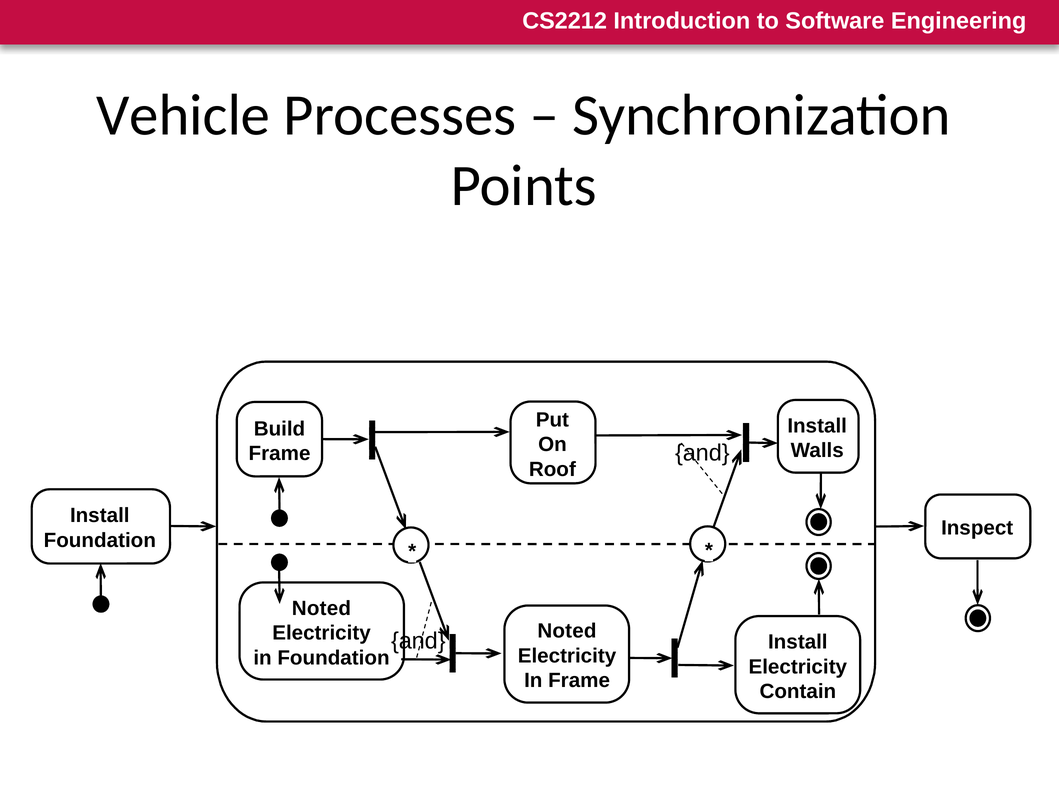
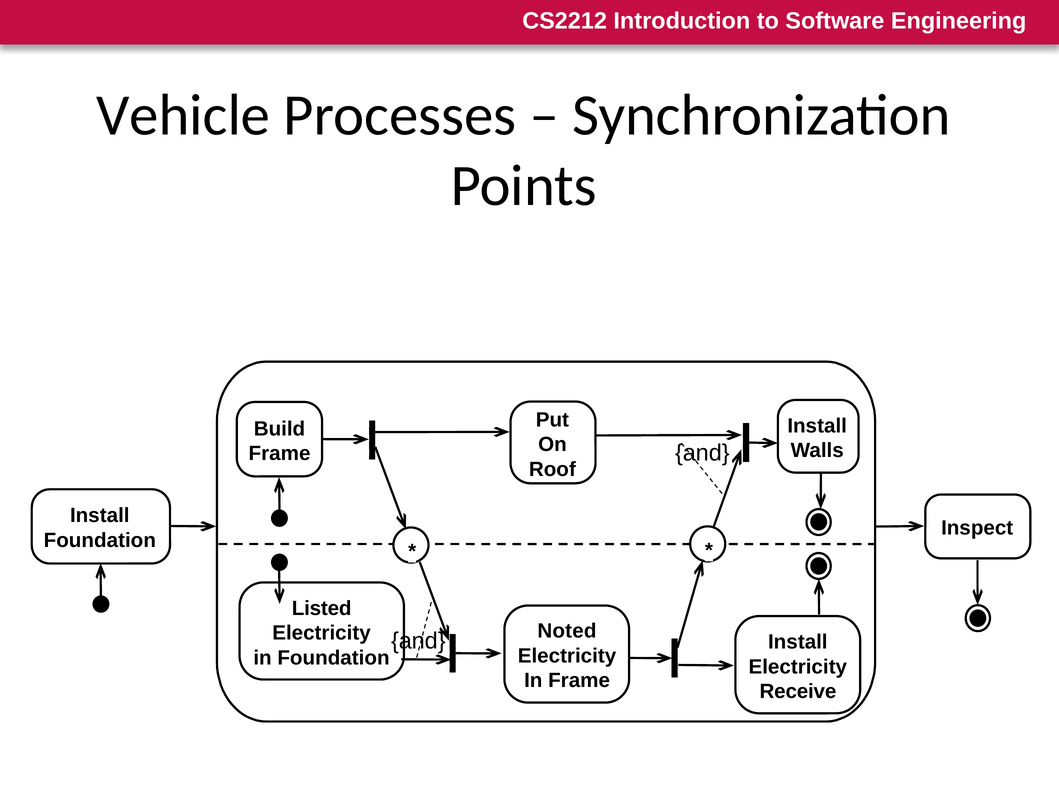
Noted at (321, 608): Noted -> Listed
Contain: Contain -> Receive
